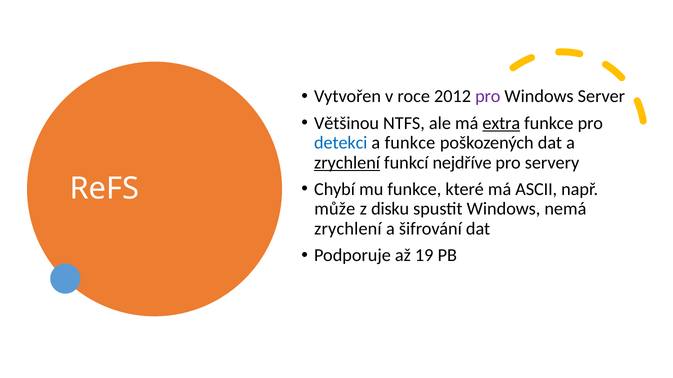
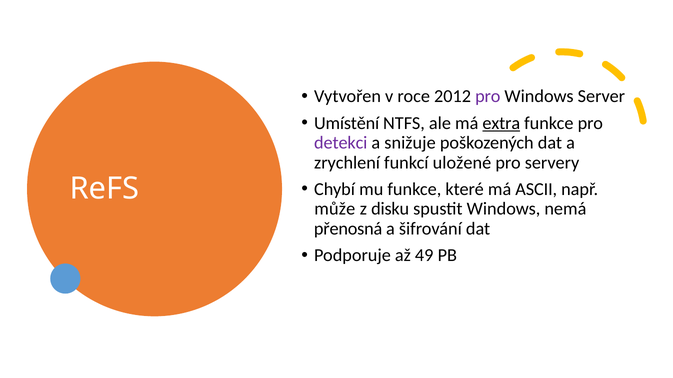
Většinou: Většinou -> Umístění
detekci colour: blue -> purple
a funkce: funkce -> snižuje
zrychlení at (347, 163) underline: present -> none
nejdříve: nejdříve -> uložené
zrychlení at (348, 229): zrychlení -> přenosná
19: 19 -> 49
